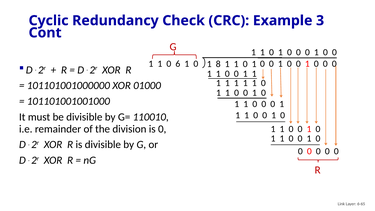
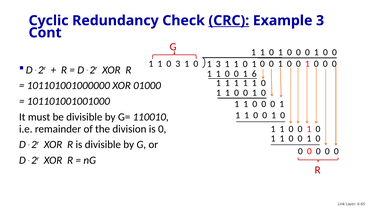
CRC underline: none -> present
0 6: 6 -> 3
1 8: 8 -> 3
1 at (254, 74): 1 -> 6
